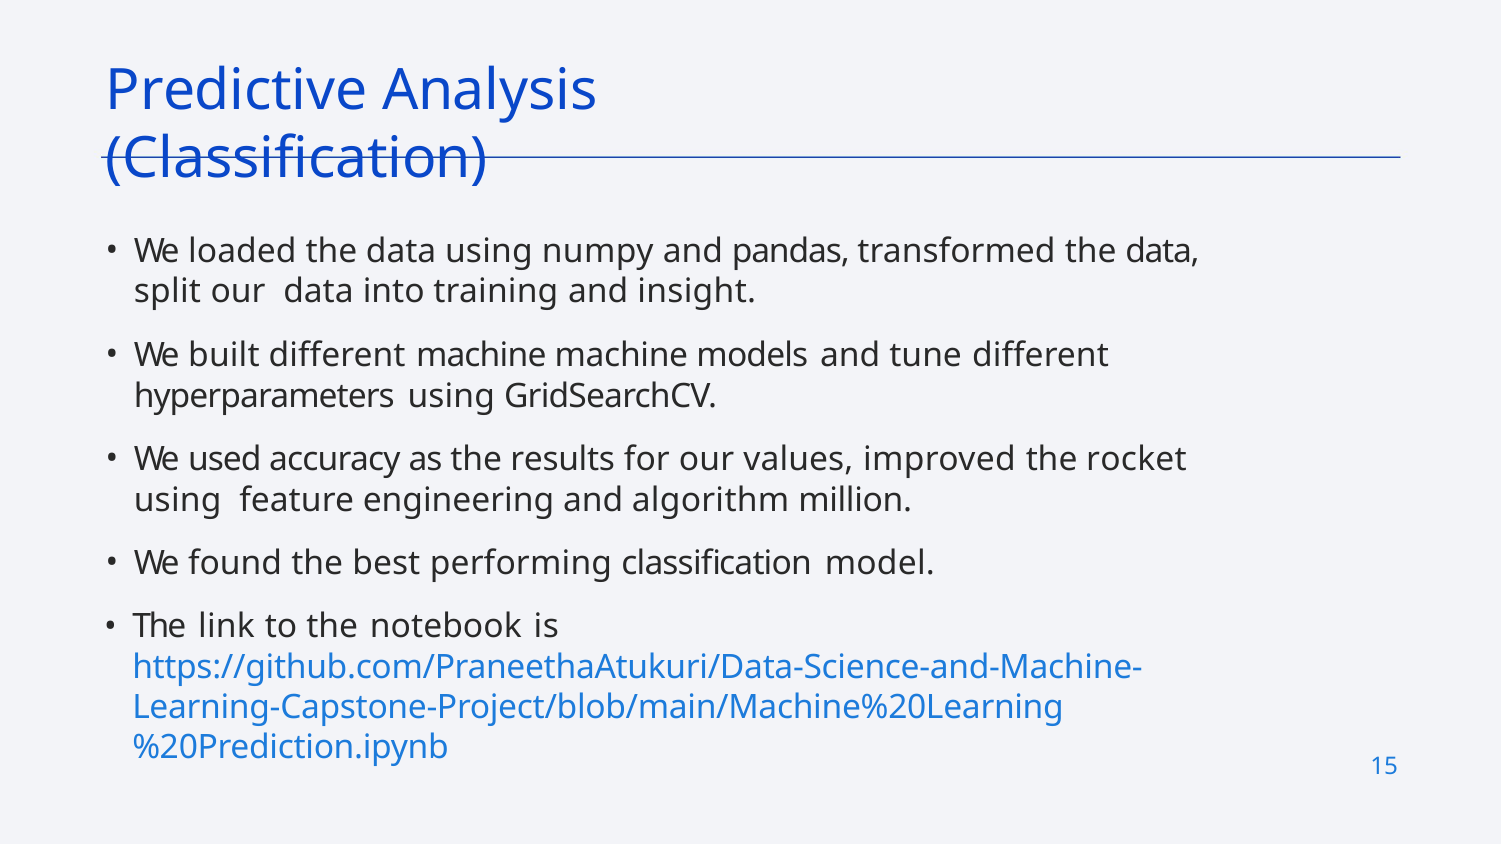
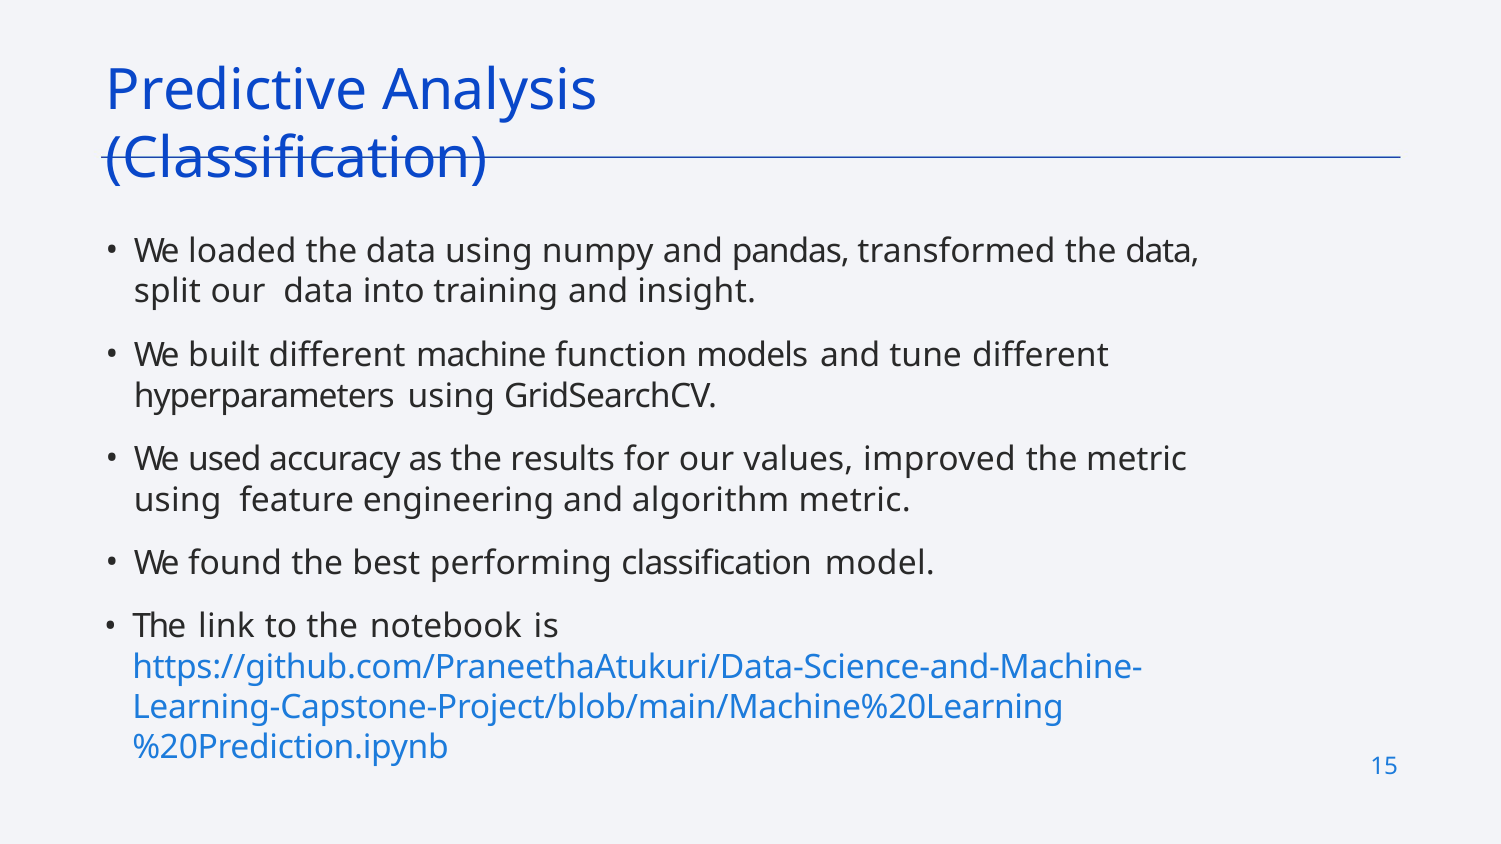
machine machine: machine -> function
the rocket: rocket -> metric
algorithm million: million -> metric
